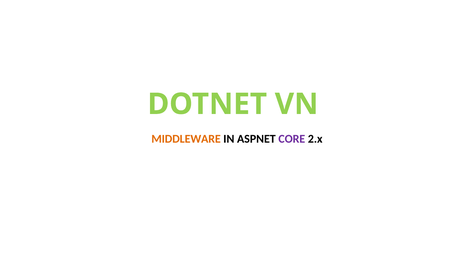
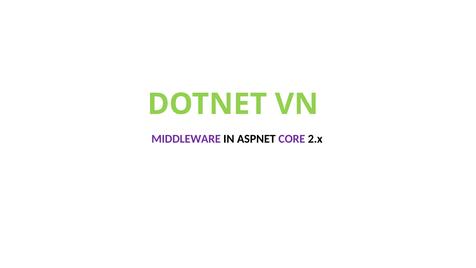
MIDDLEWARE colour: orange -> purple
